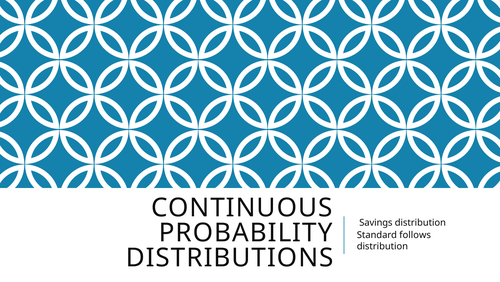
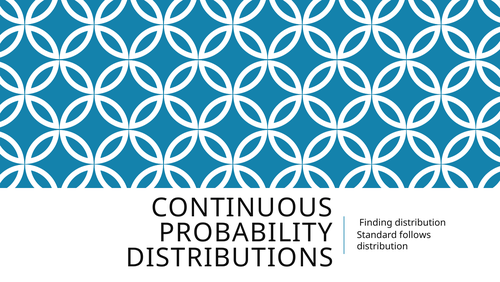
Savings: Savings -> Finding
